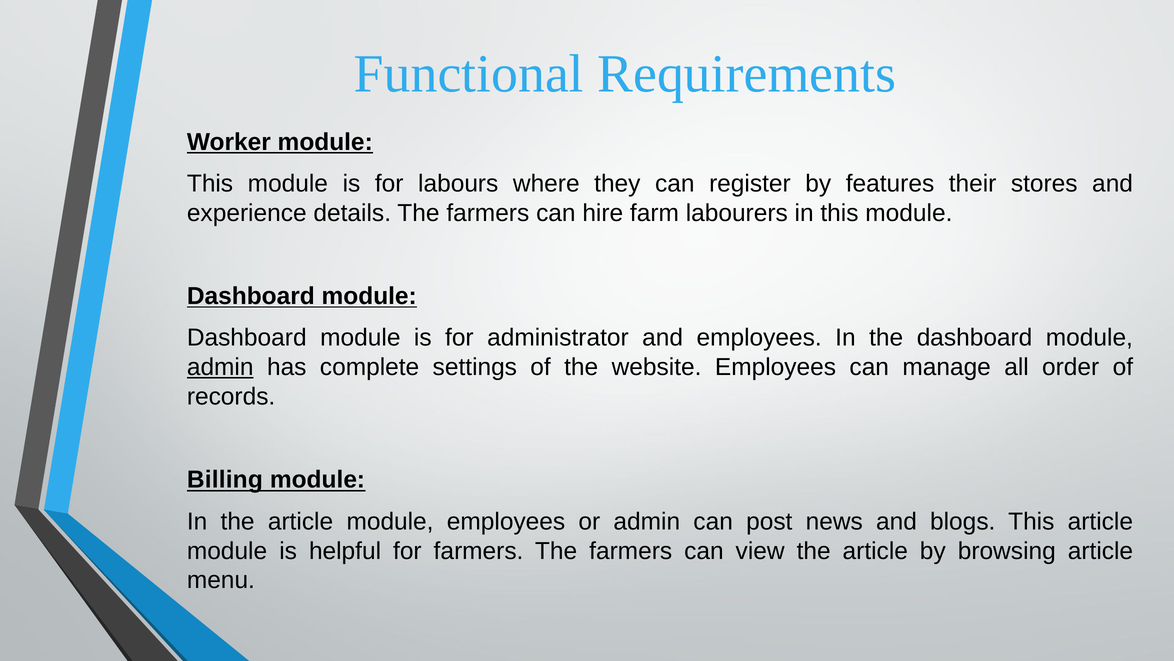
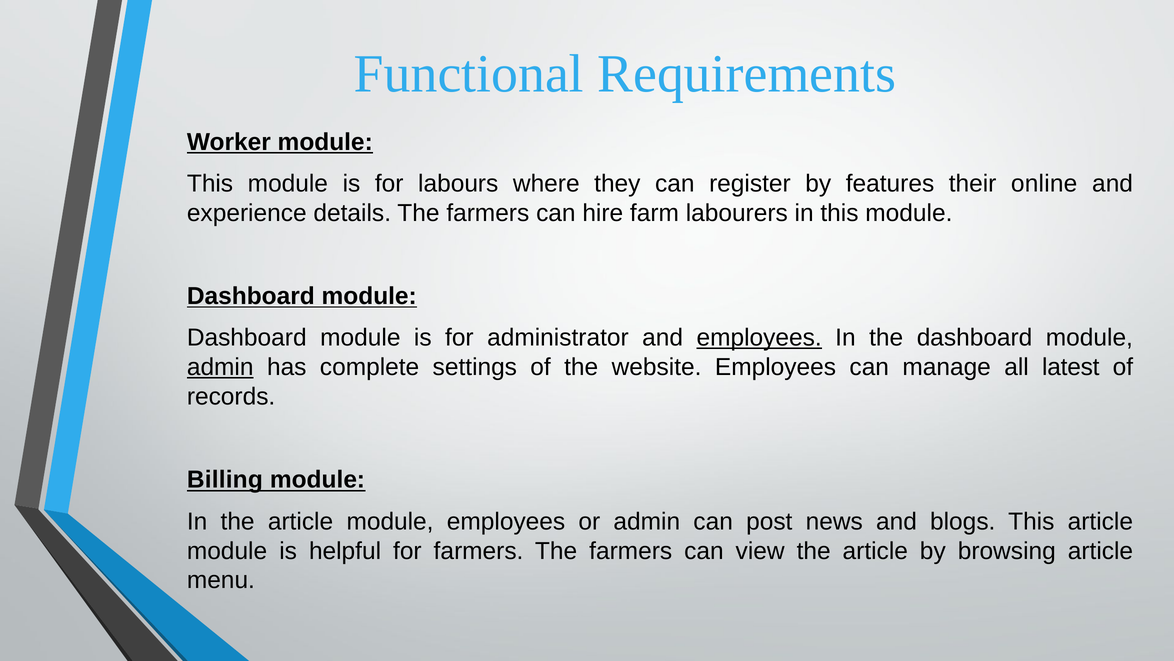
stores: stores -> online
employees at (759, 338) underline: none -> present
order: order -> latest
